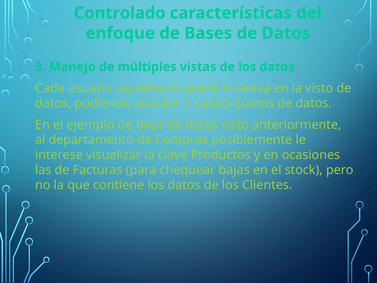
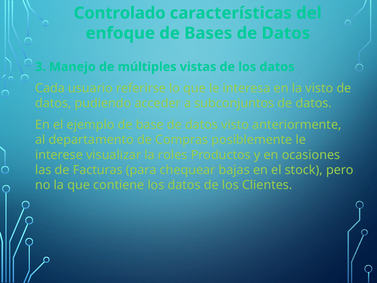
aquellos: aquellos -> referirse
clave: clave -> roles
